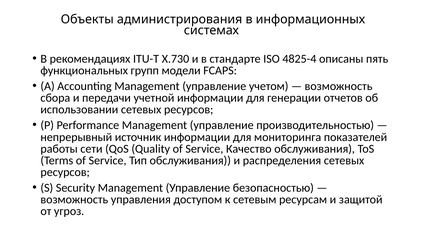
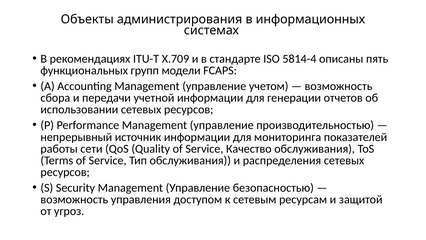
Х.730: Х.730 -> Х.709
4825-4: 4825-4 -> 5814-4
